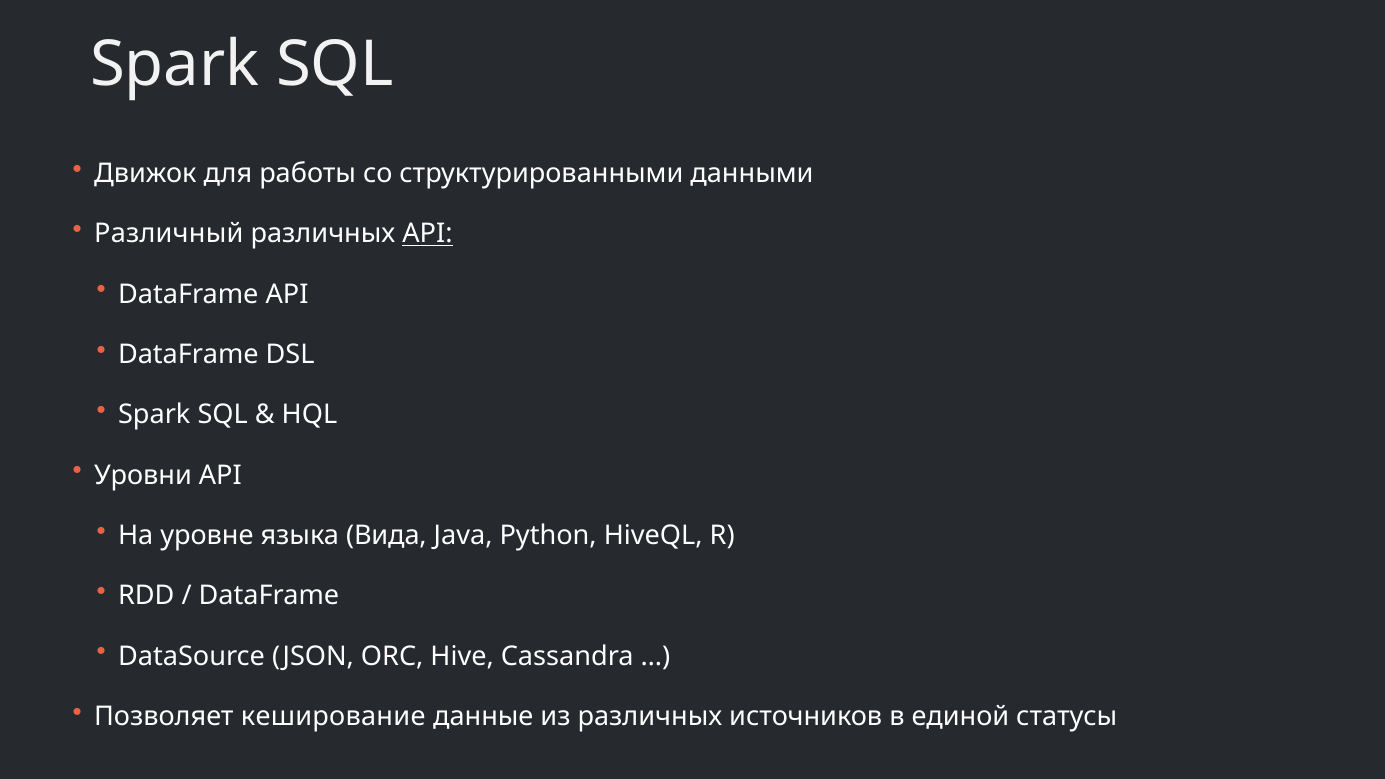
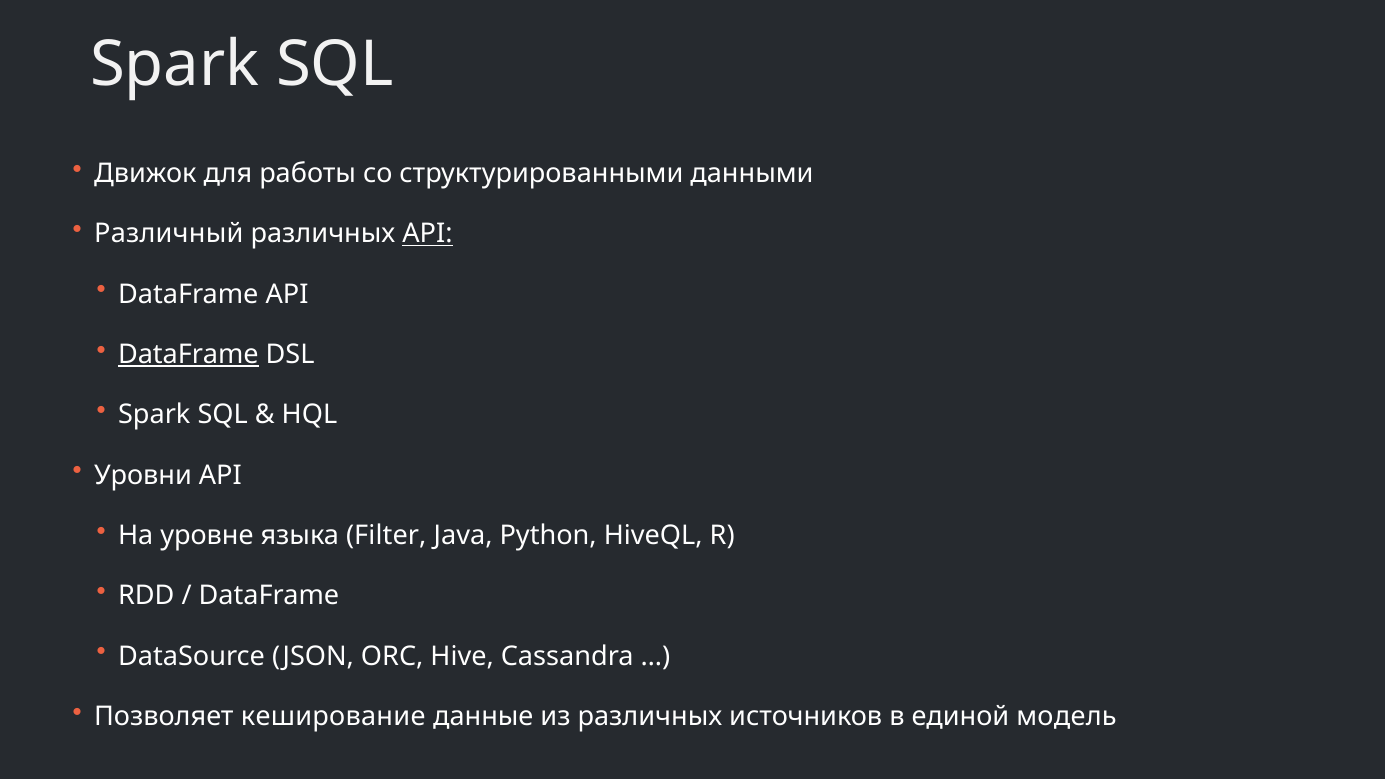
DataFrame at (188, 355) underline: none -> present
Вида: Вида -> Filter
статусы: статусы -> модель
